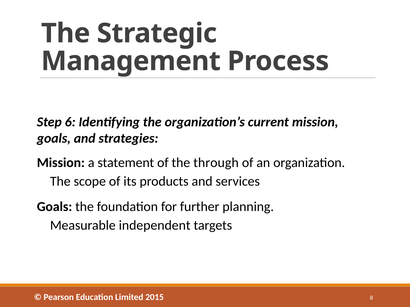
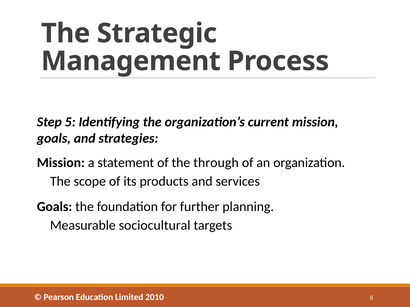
6: 6 -> 5
independent: independent -> sociocultural
2015: 2015 -> 2010
